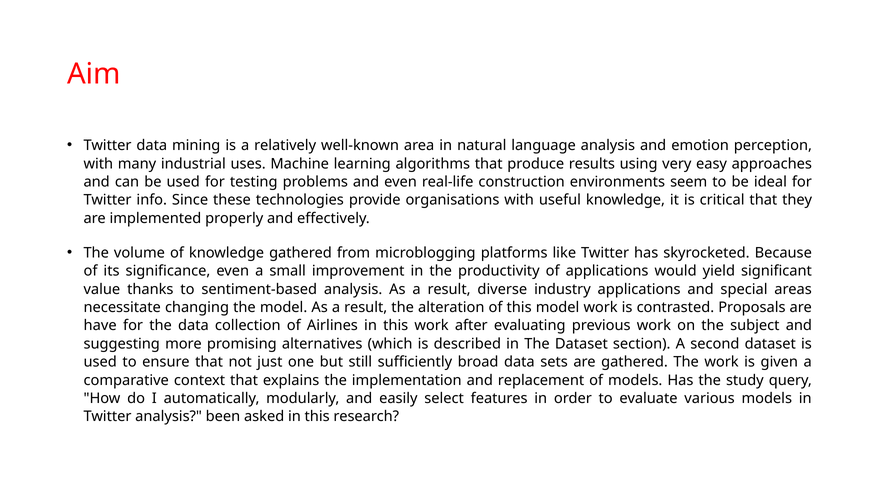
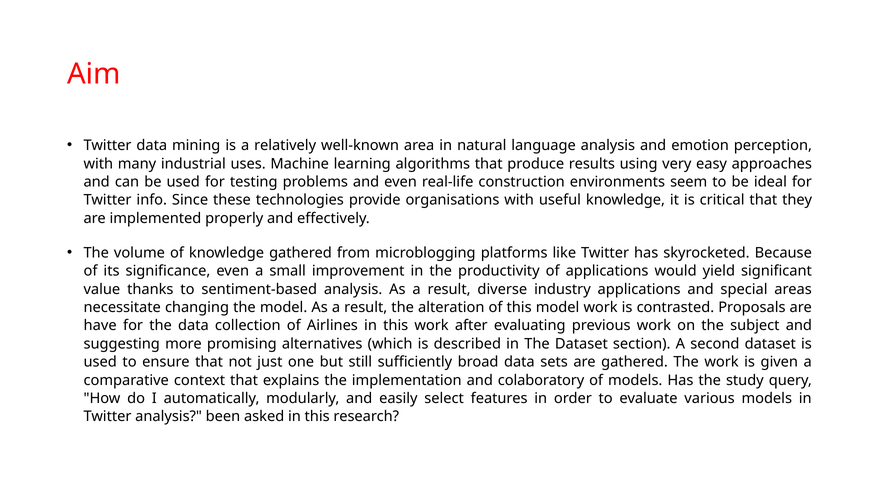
replacement: replacement -> colaboratory
